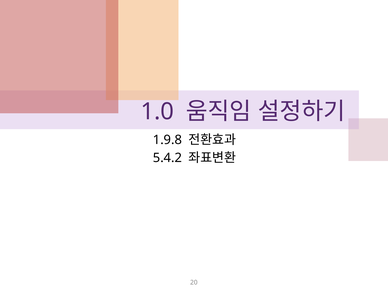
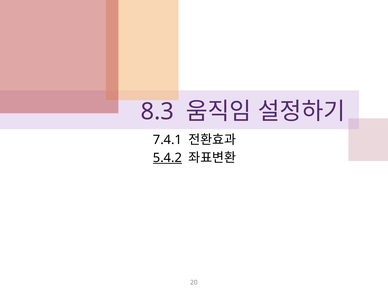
1.0: 1.0 -> 8.3
1.9.8: 1.9.8 -> 7.4.1
5.4.2 underline: none -> present
